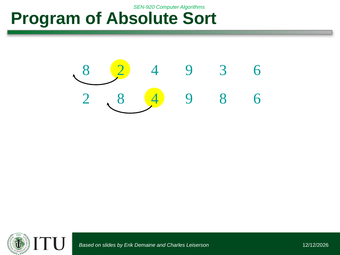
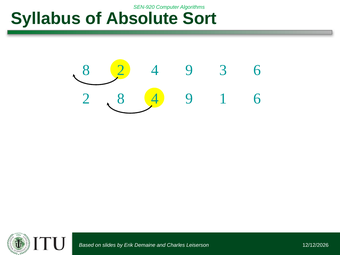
Program: Program -> Syllabus
9 8: 8 -> 1
